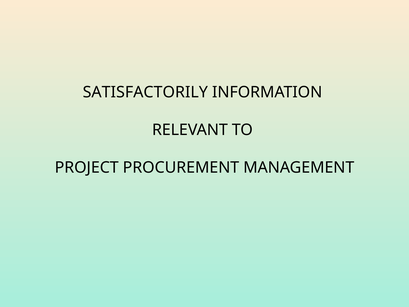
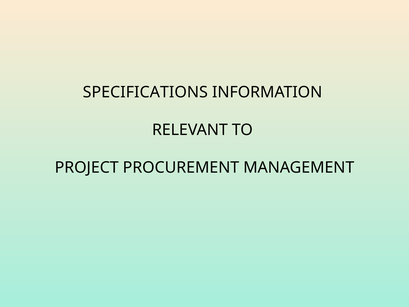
SATISFACTORILY: SATISFACTORILY -> SPECIFICATIONS
